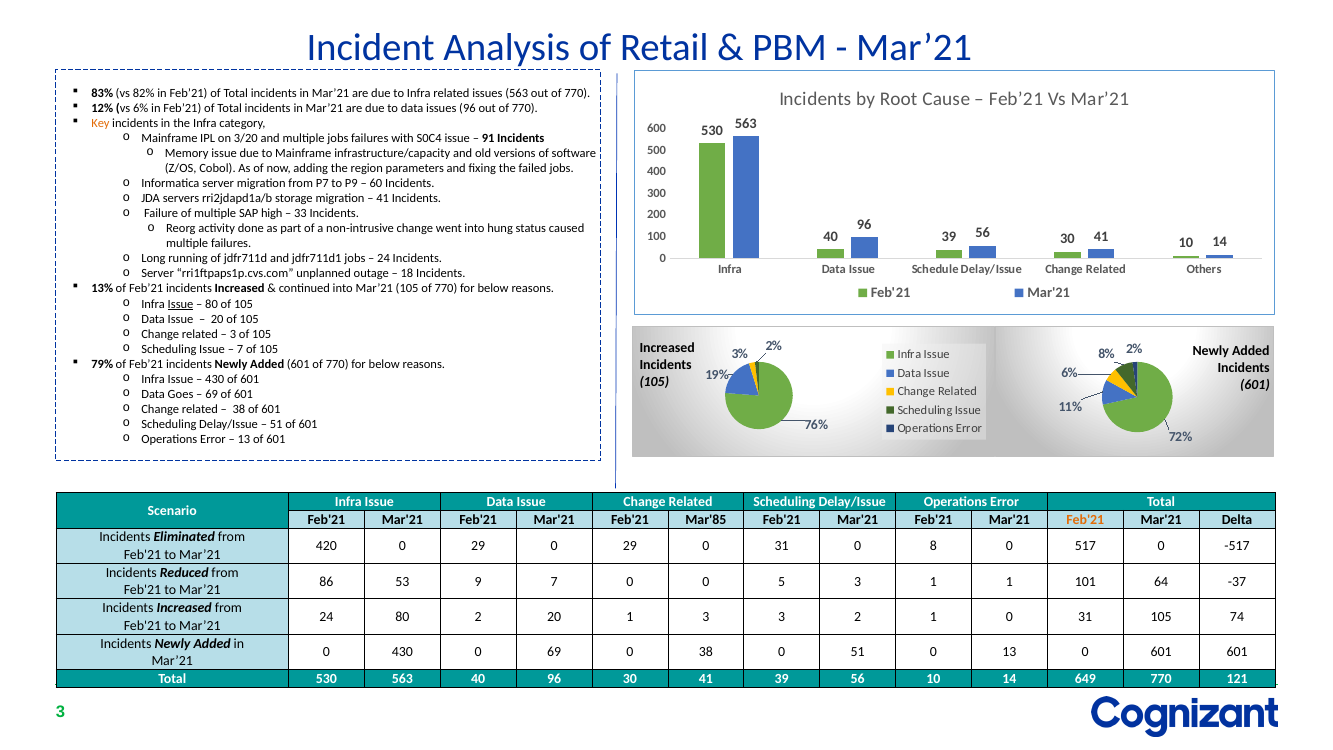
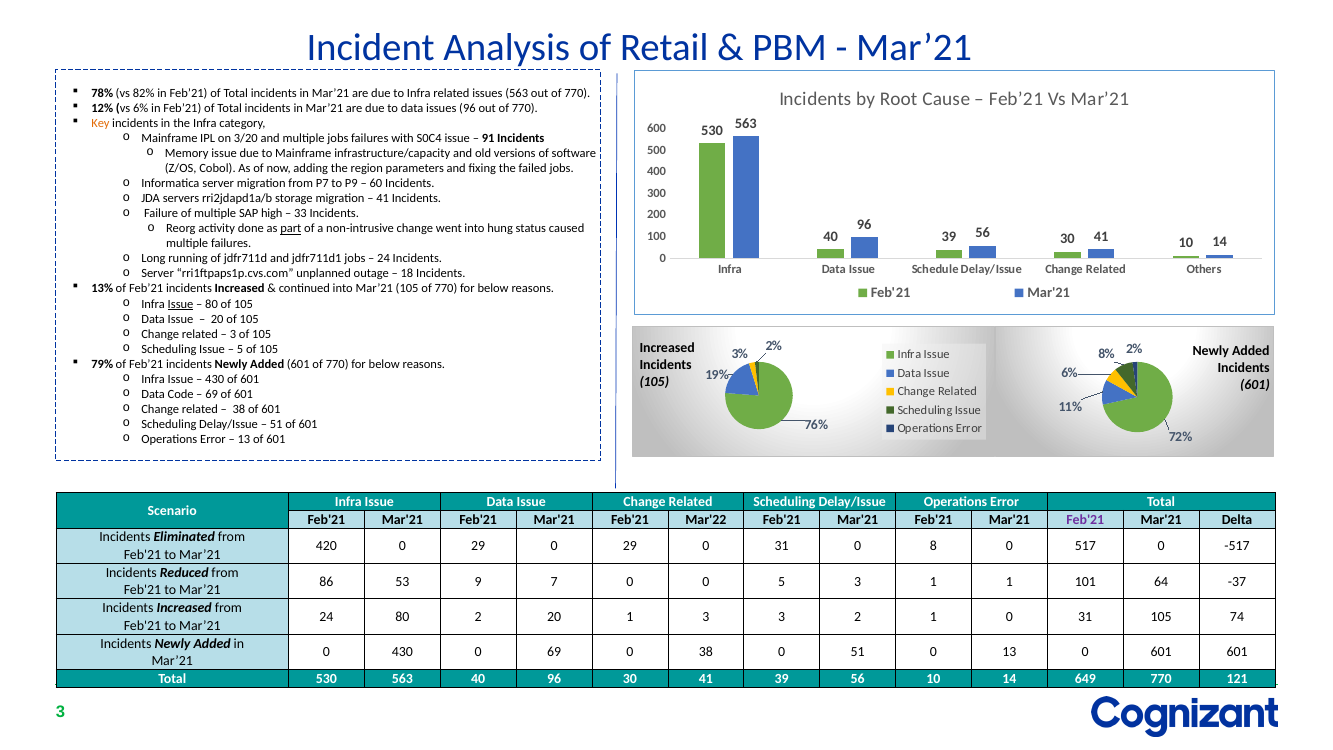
83%: 83% -> 78%
part underline: none -> present
7 at (240, 349): 7 -> 5
Goes: Goes -> Code
Mar'85: Mar'85 -> Mar'22
Feb'21 at (1085, 519) colour: orange -> purple
